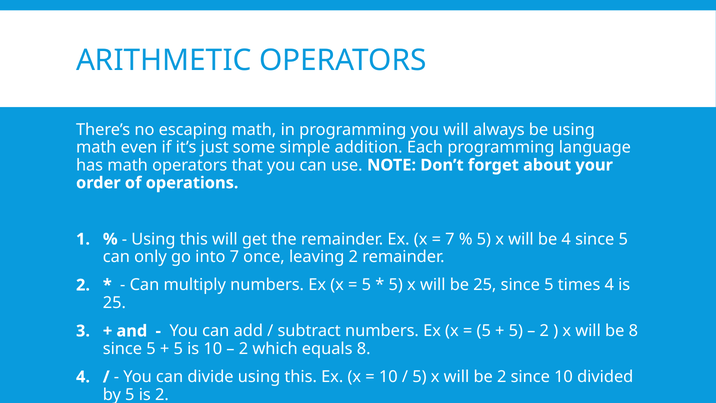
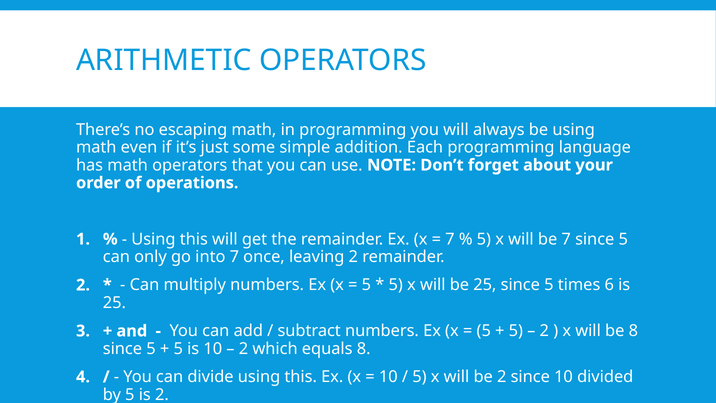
be 4: 4 -> 7
times 4: 4 -> 6
